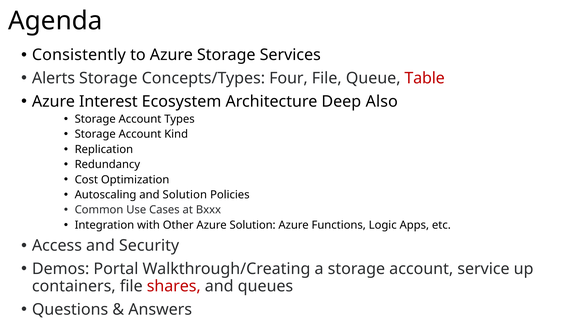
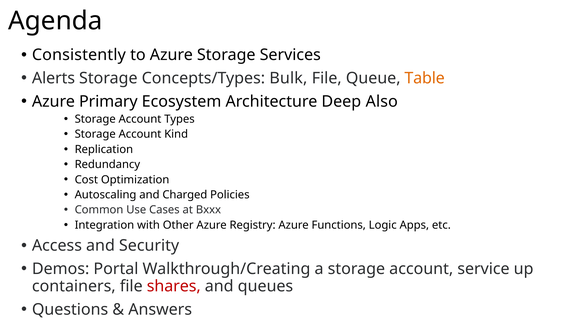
Four: Four -> Bulk
Table colour: red -> orange
Interest: Interest -> Primary
and Solution: Solution -> Charged
Azure Solution: Solution -> Registry
